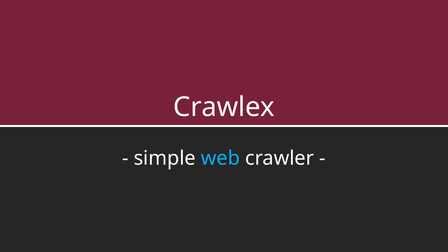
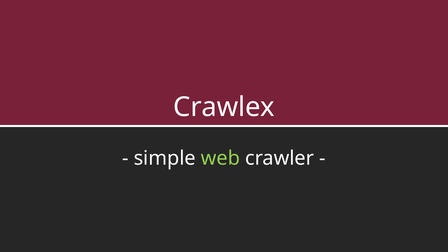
web colour: light blue -> light green
